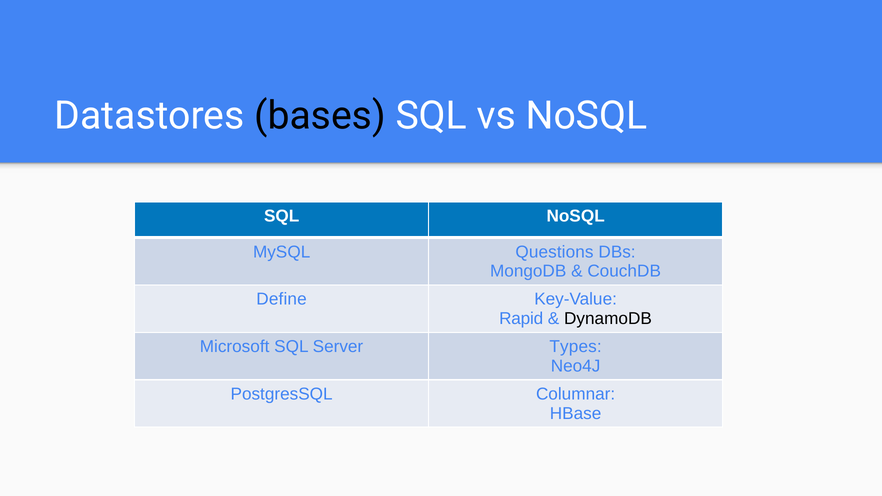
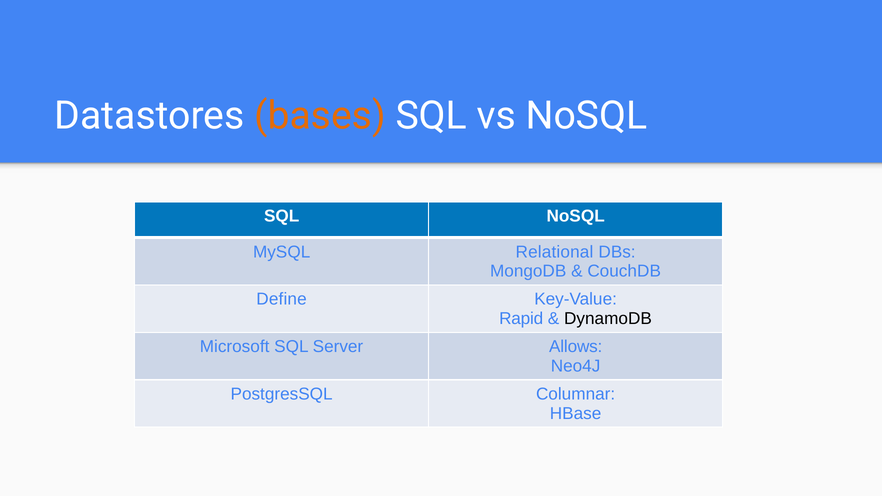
bases colour: black -> orange
Questions: Questions -> Relational
Types: Types -> Allows
